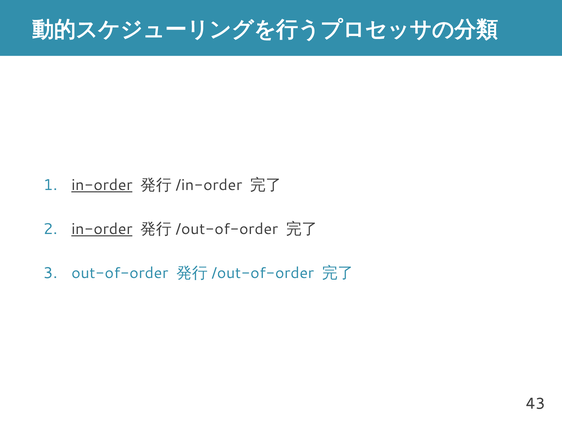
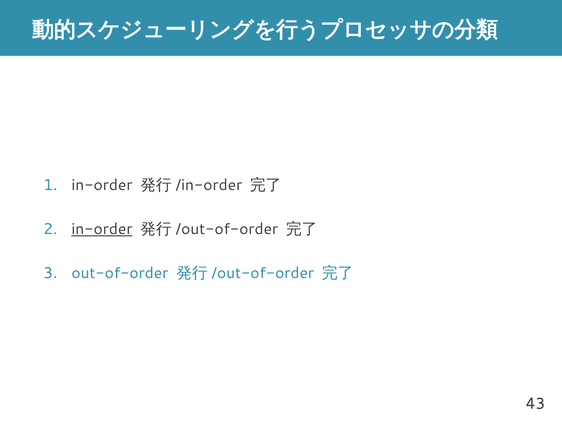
in-order at (102, 185) underline: present -> none
